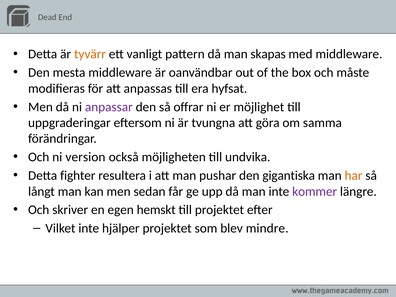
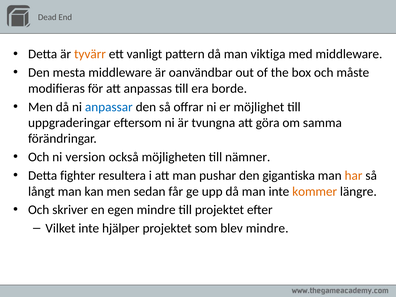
skapas: skapas -> viktiga
hyfsat: hyfsat -> borde
anpassar colour: purple -> blue
undvika: undvika -> nämner
kommer colour: purple -> orange
egen hemskt: hemskt -> mindre
